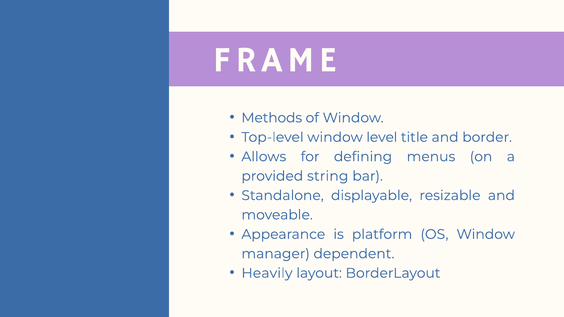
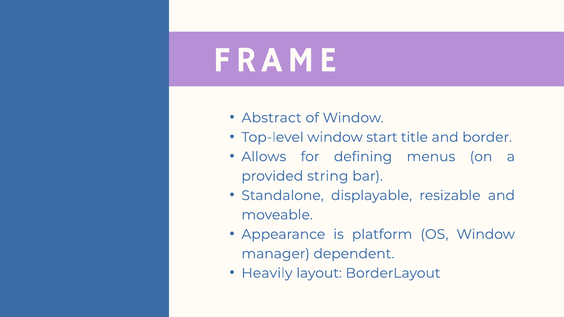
Methods: Methods -> Abstract
level: level -> start
